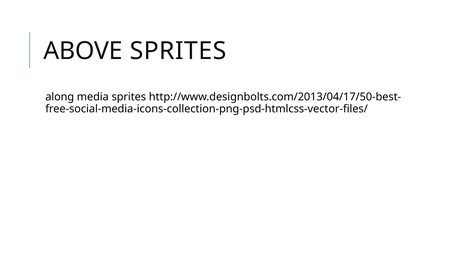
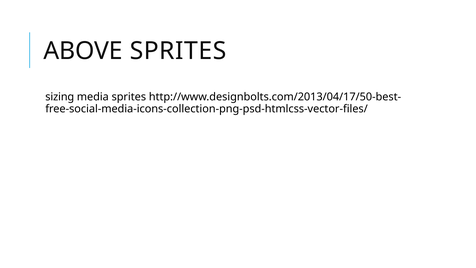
along: along -> sizing
